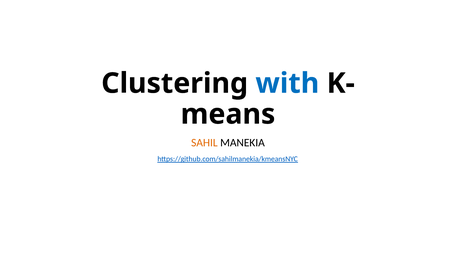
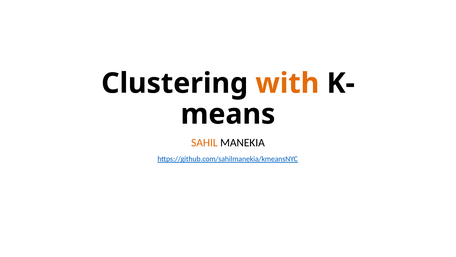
with colour: blue -> orange
